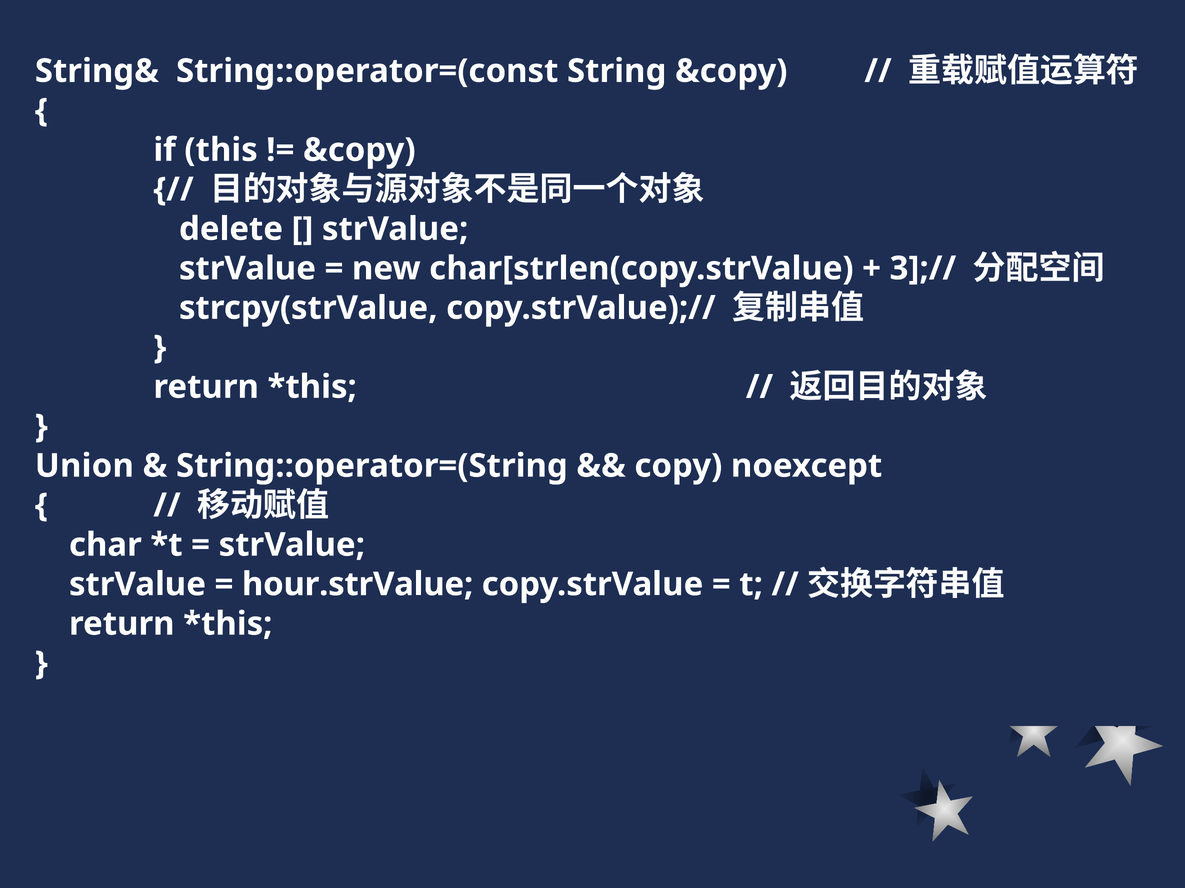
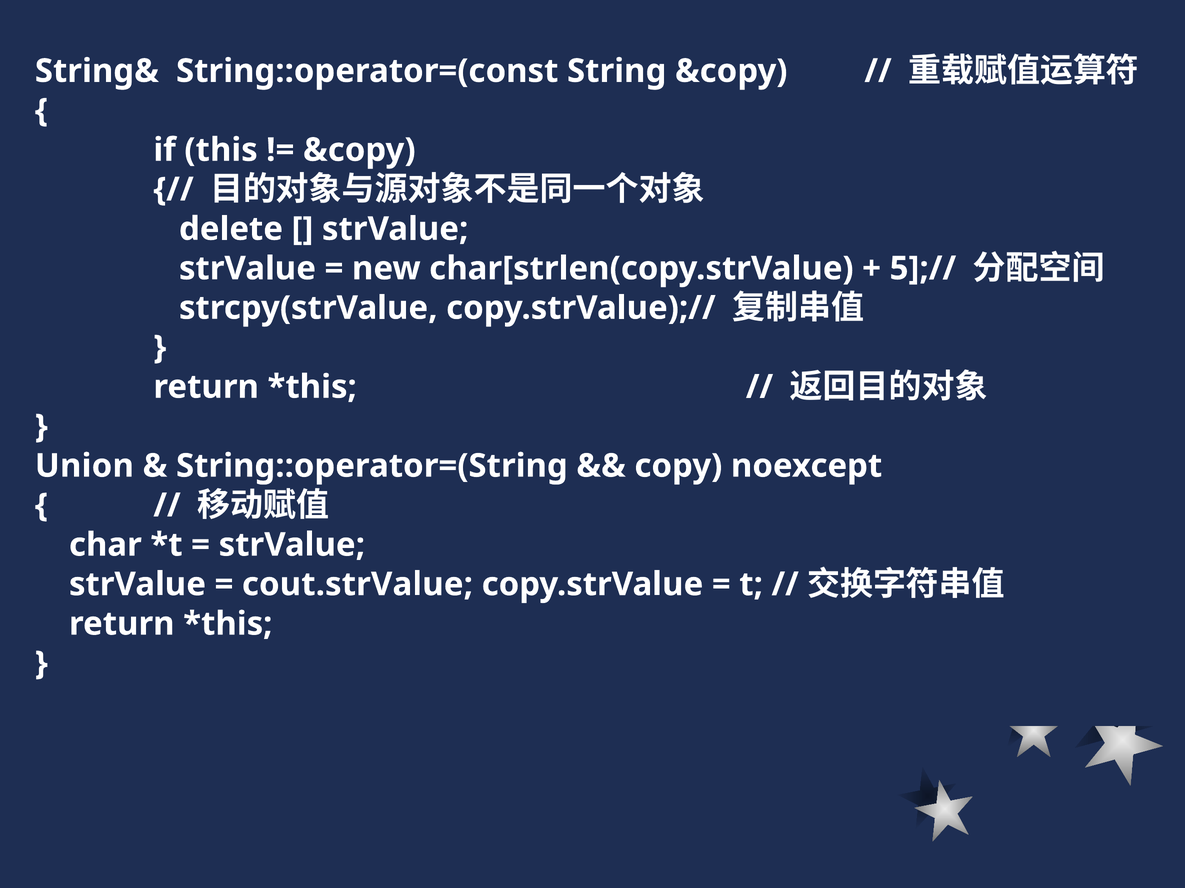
3];//: 3];// -> 5];//
hour.strValue: hour.strValue -> cout.strValue
